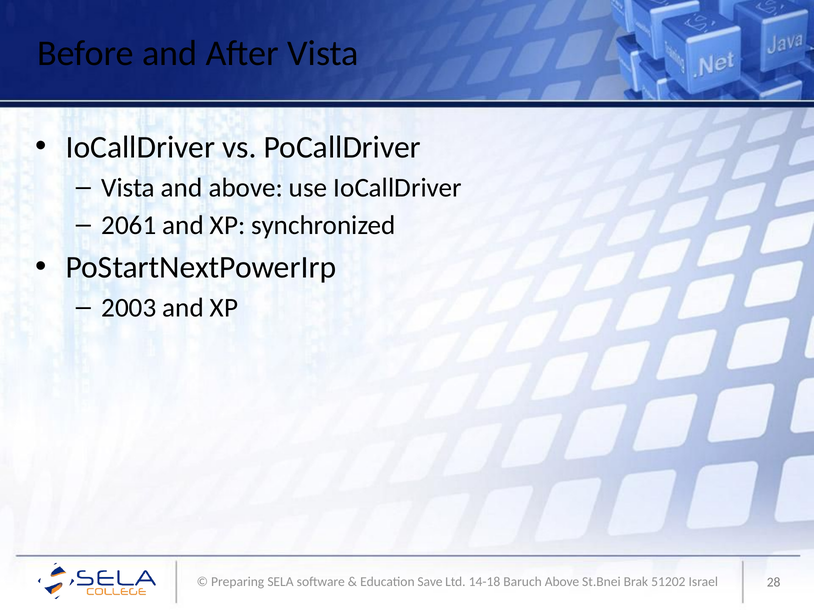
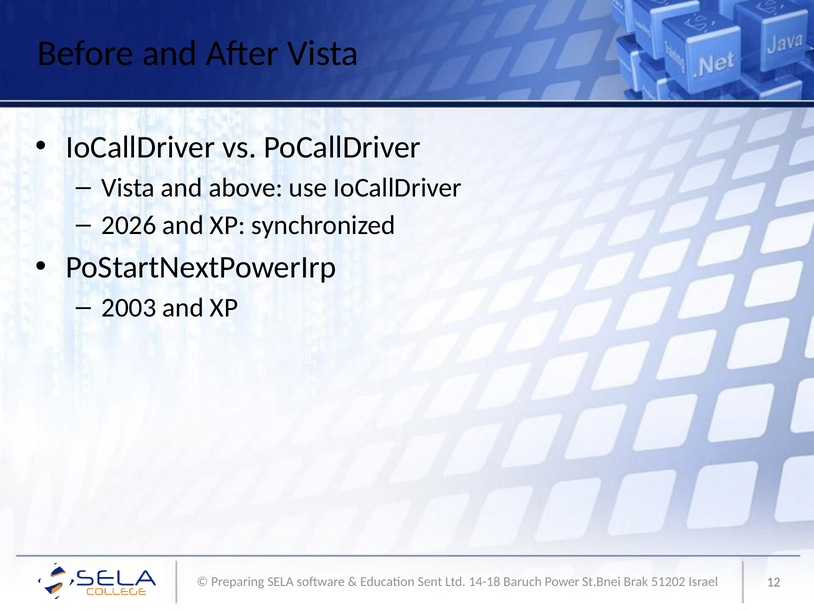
2061: 2061 -> 2026
Save: Save -> Sent
Baruch Above: Above -> Power
28: 28 -> 12
